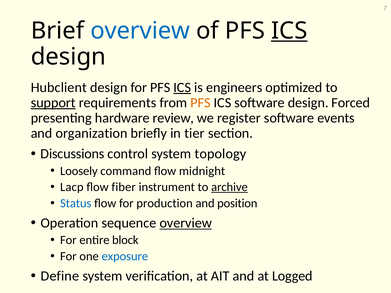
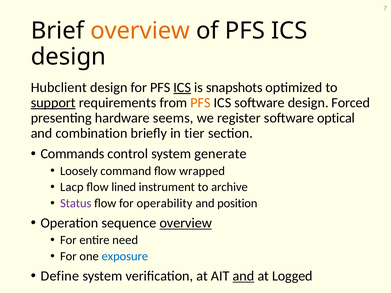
overview at (140, 31) colour: blue -> orange
ICS at (289, 31) underline: present -> none
engineers: engineers -> snapshots
review: review -> seems
events: events -> optical
organization: organization -> combination
Discussions: Discussions -> Commands
topology: topology -> generate
midnight: midnight -> wrapped
fiber: fiber -> lined
archive underline: present -> none
Status colour: blue -> purple
production: production -> operability
block: block -> need
and at (244, 276) underline: none -> present
